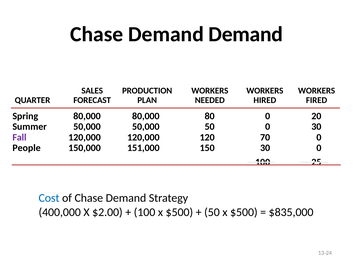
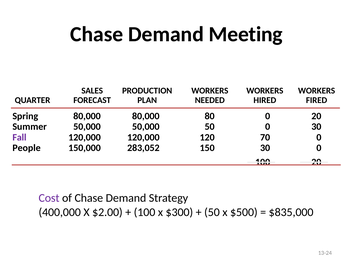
Demand Demand: Demand -> Meeting
151,000: 151,000 -> 283,052
100 25: 25 -> 20
Cost colour: blue -> purple
100 x $500: $500 -> $300
